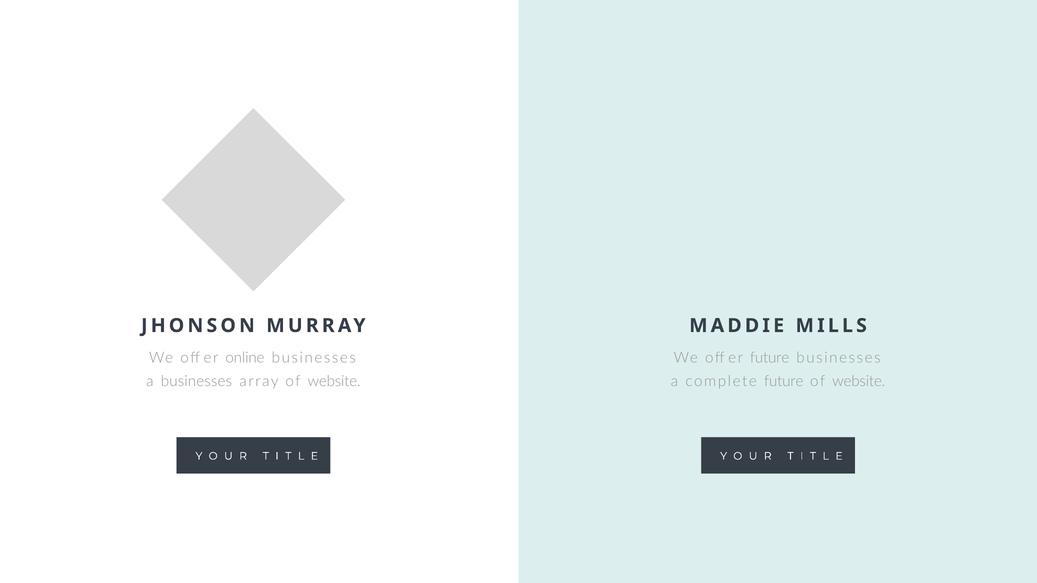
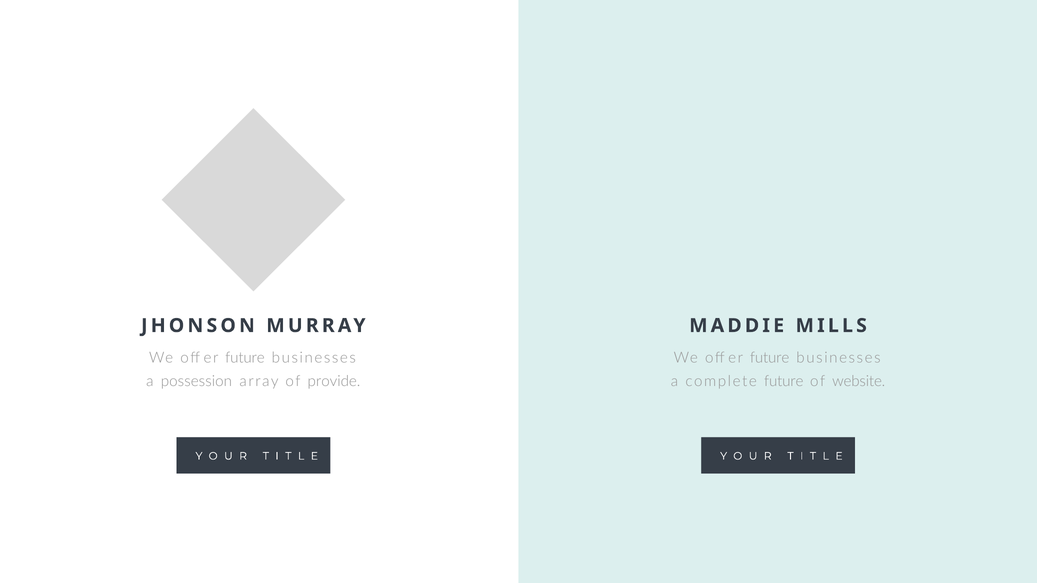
online at (245, 358): online -> future
a businesses: businesses -> possession
array of website: website -> provide
